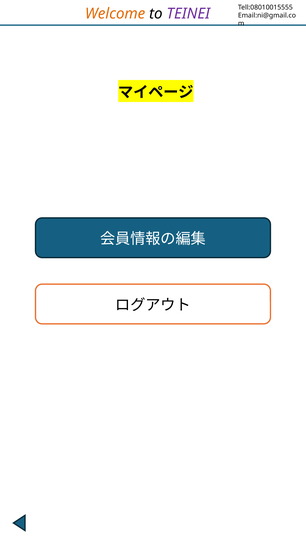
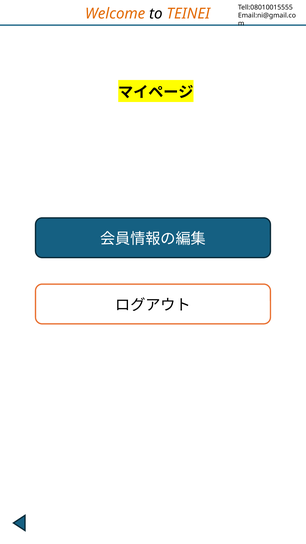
TEINEI colour: purple -> orange
